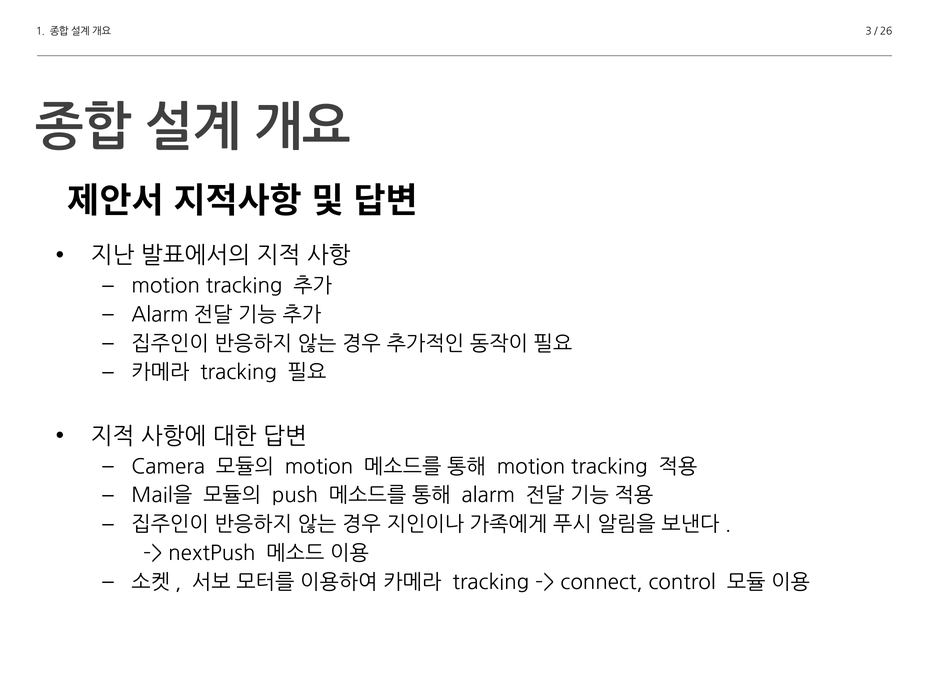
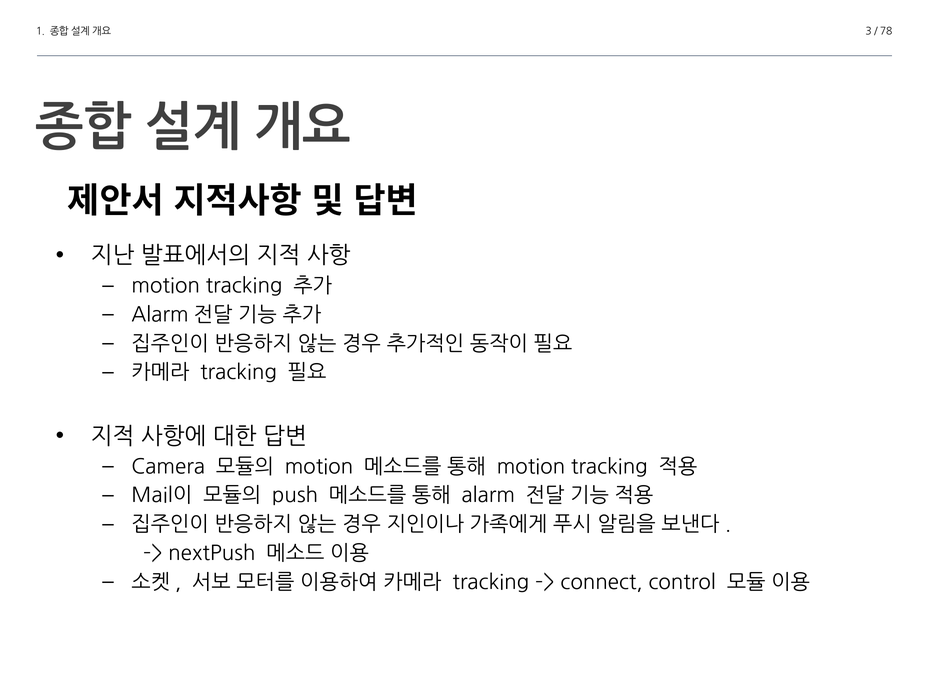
26: 26 -> 78
Mail을: Mail을 -> Mail이
